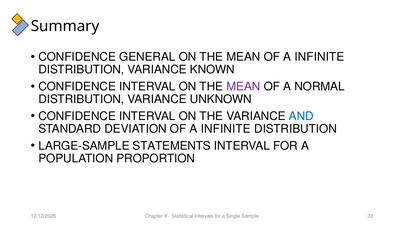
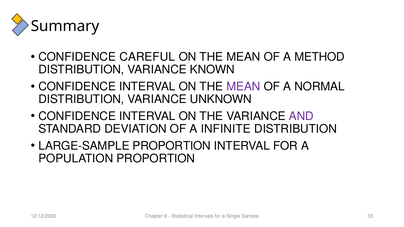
GENERAL: GENERAL -> CAREFUL
MEAN OF A INFINITE: INFINITE -> METHOD
AND colour: blue -> purple
LARGE-SAMPLE STATEMENTS: STATEMENTS -> PROPORTION
